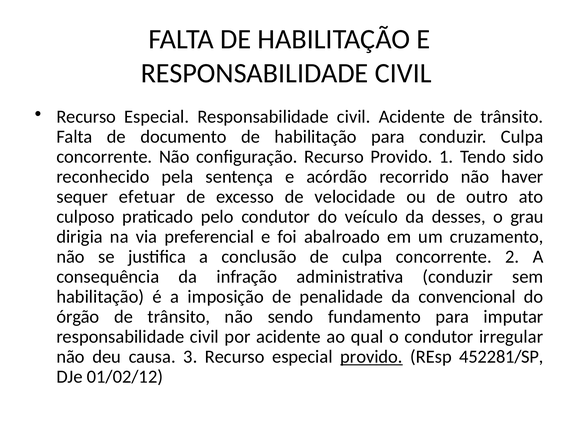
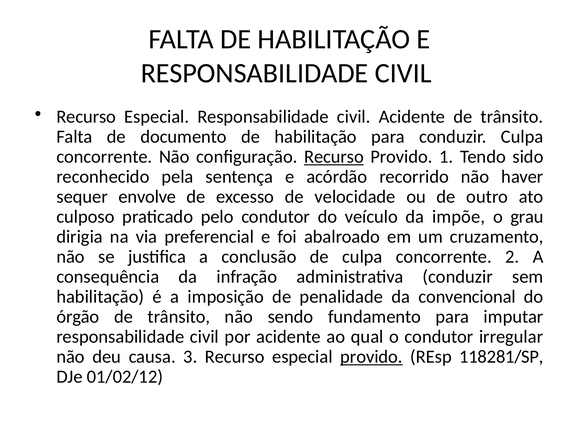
Recurso at (334, 157) underline: none -> present
efetuar: efetuar -> envolve
desses: desses -> impõe
452281/SP: 452281/SP -> 118281/SP
